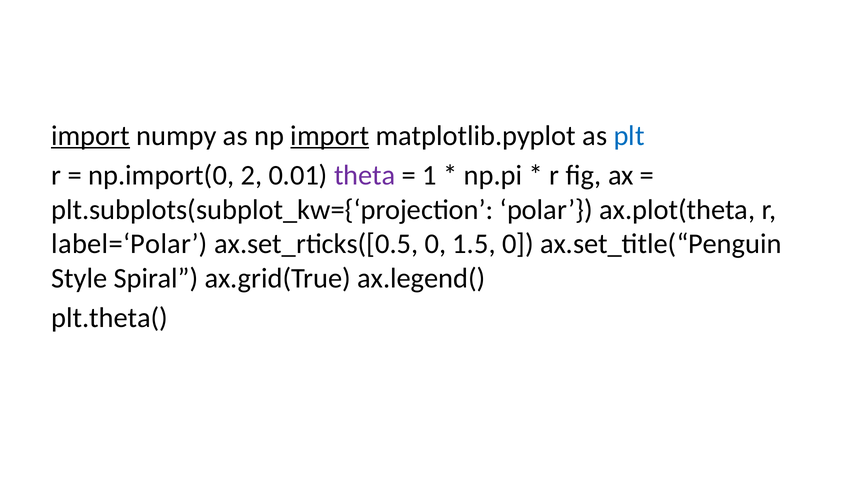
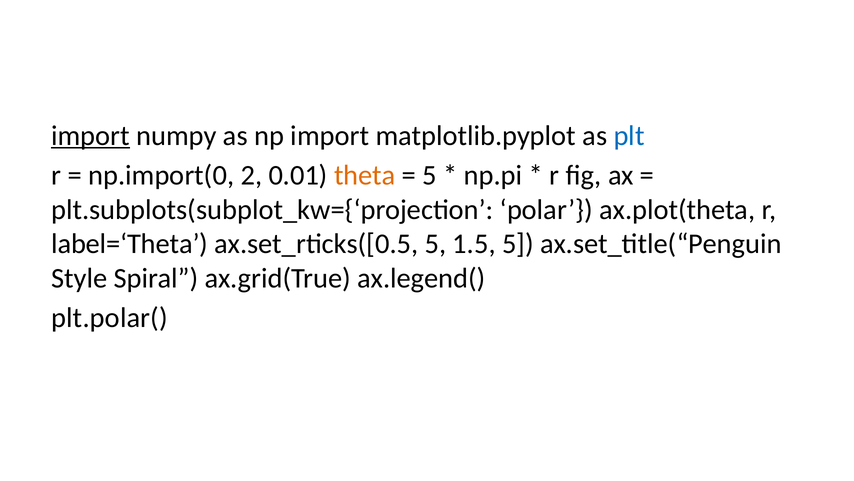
import at (330, 135) underline: present -> none
theta colour: purple -> orange
1 at (430, 175): 1 -> 5
label=‘Polar: label=‘Polar -> label=‘Theta
ax.set_rticks([0.5 0: 0 -> 5
1.5 0: 0 -> 5
plt.theta(: plt.theta( -> plt.polar(
